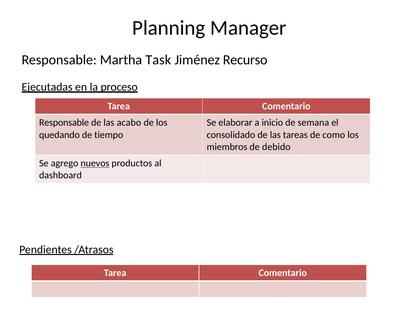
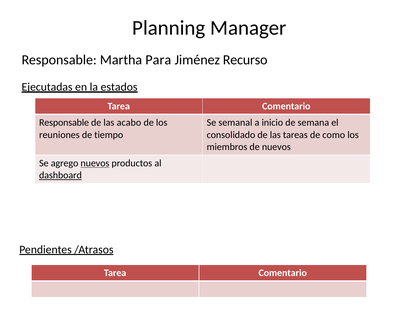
Task: Task -> Para
proceso: proceso -> estados
elaborar: elaborar -> semanal
quedando: quedando -> reuniones
de debido: debido -> nuevos
dashboard underline: none -> present
